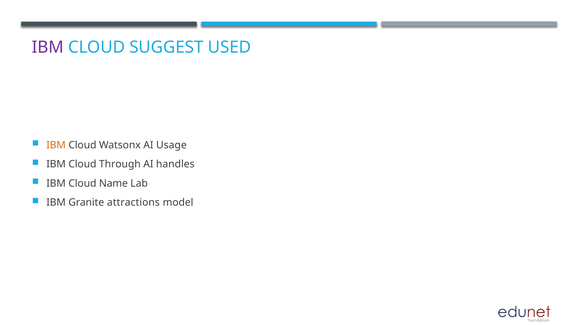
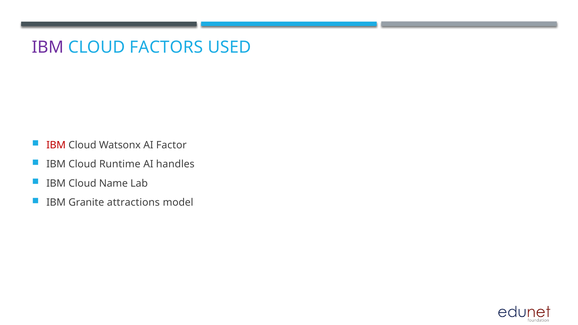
SUGGEST: SUGGEST -> FACTORS
IBM at (56, 145) colour: orange -> red
Usage: Usage -> Factor
Through: Through -> Runtime
